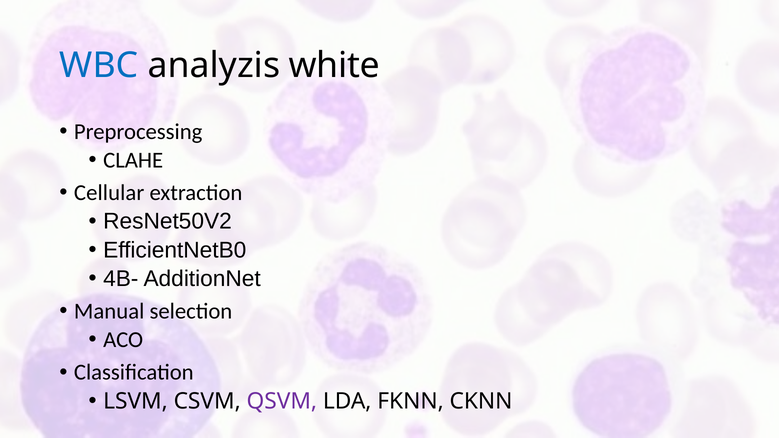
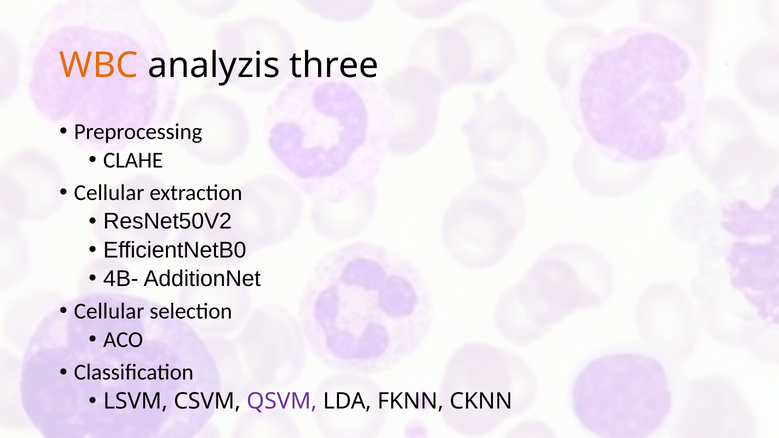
WBC colour: blue -> orange
white: white -> three
Manual at (109, 311): Manual -> Cellular
